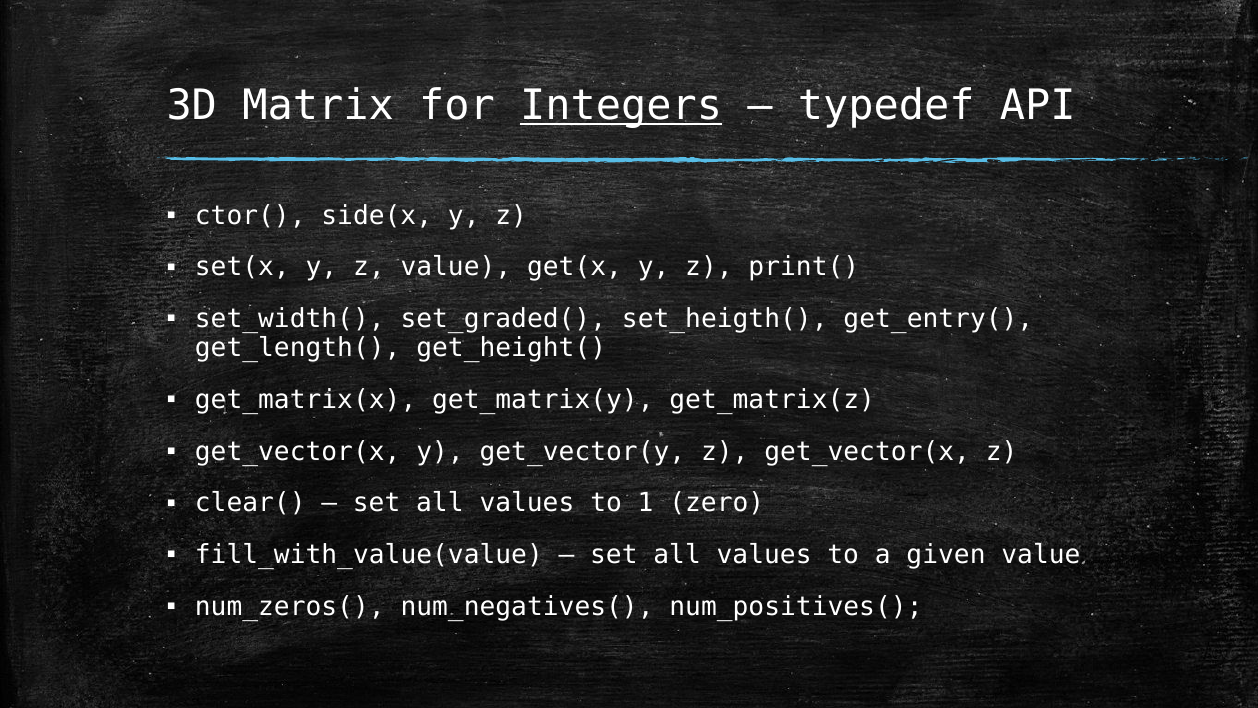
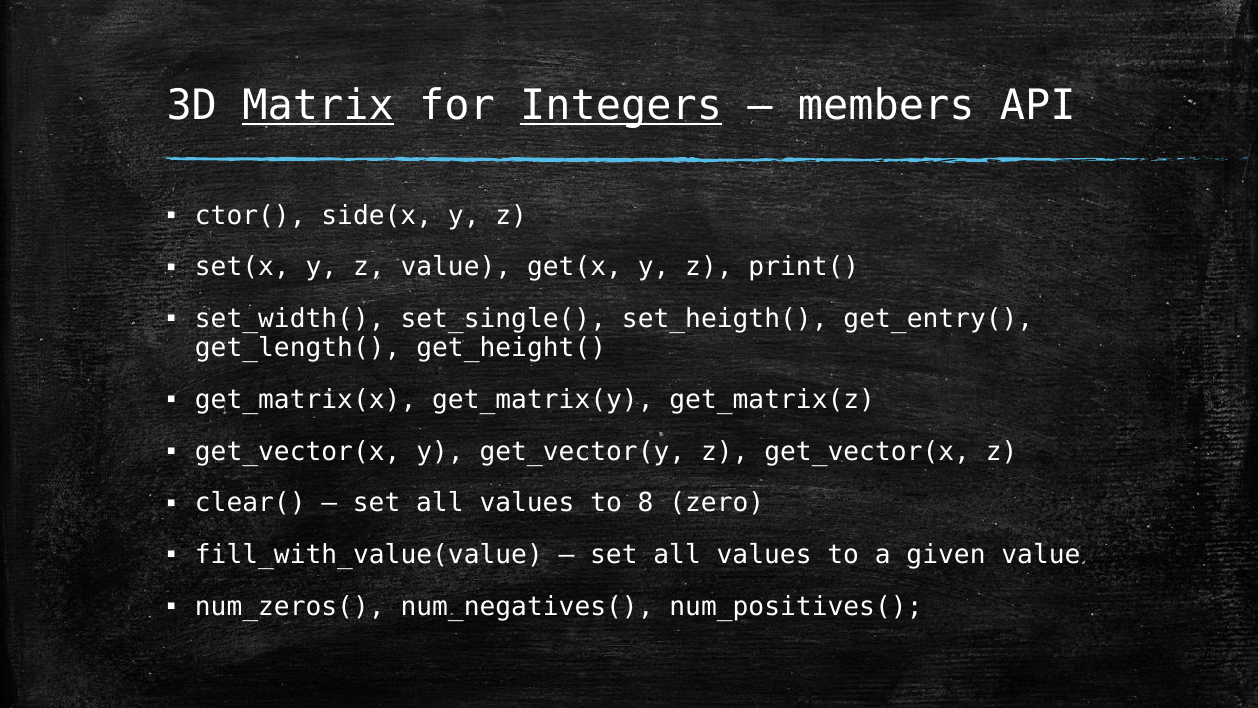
Matrix underline: none -> present
typedef: typedef -> members
set_graded(: set_graded( -> set_single(
1: 1 -> 8
